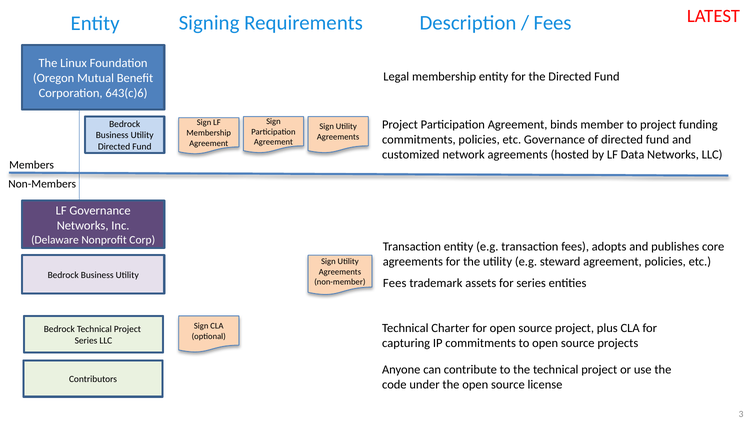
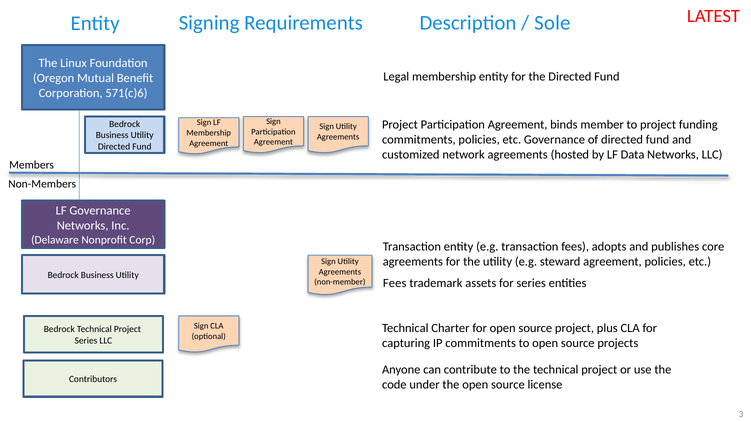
Fees at (553, 23): Fees -> Sole
643(c)6: 643(c)6 -> 571(c)6
